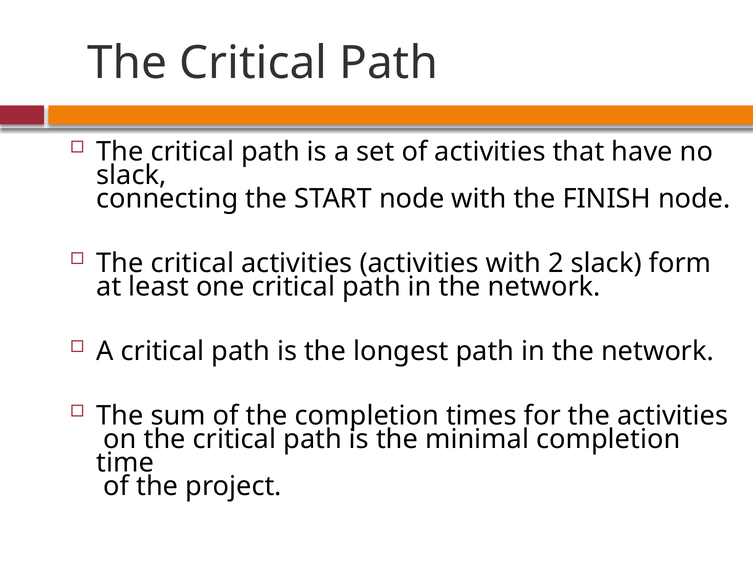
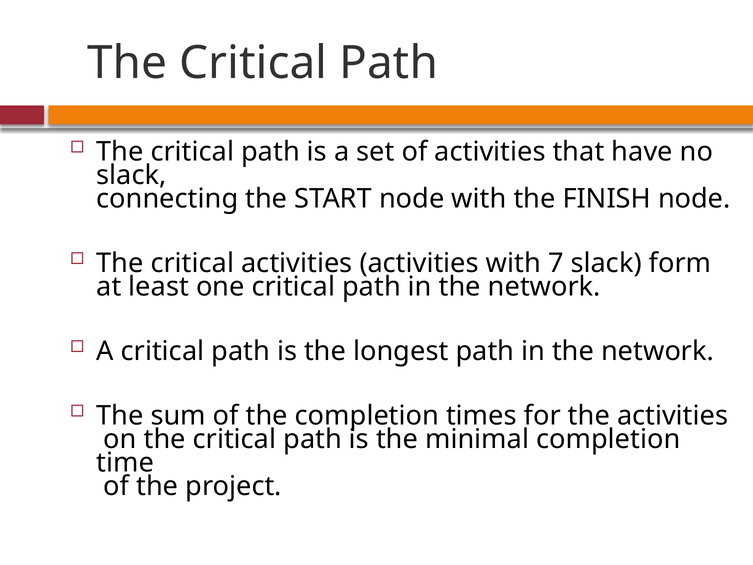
2: 2 -> 7
